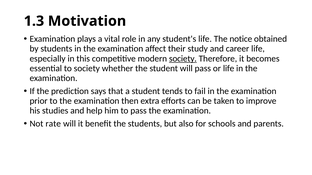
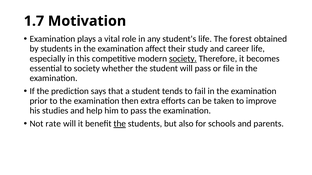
1.3: 1.3 -> 1.7
notice: notice -> forest
or life: life -> file
the at (120, 124) underline: none -> present
